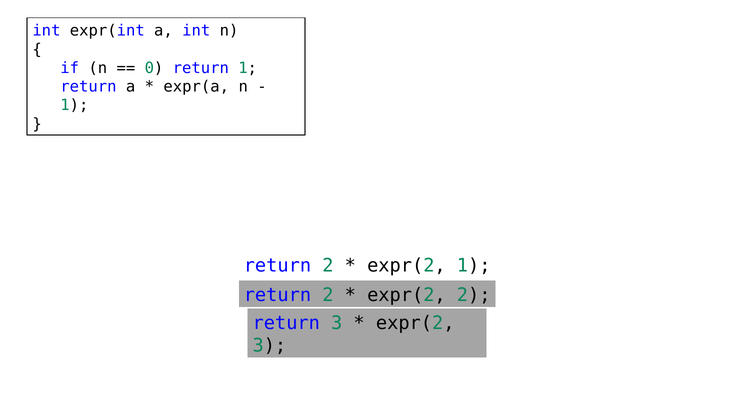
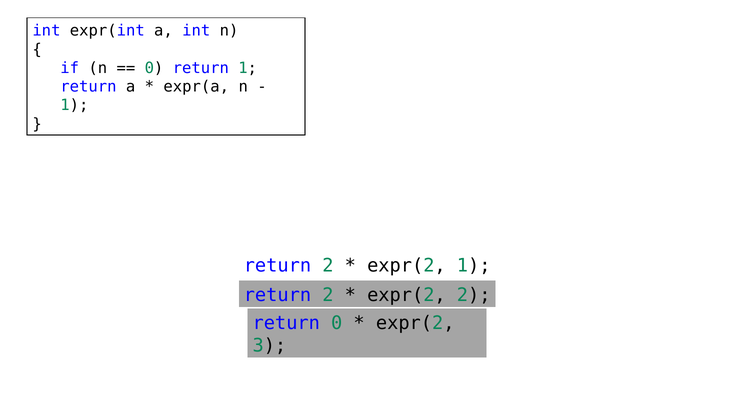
return 3: 3 -> 0
